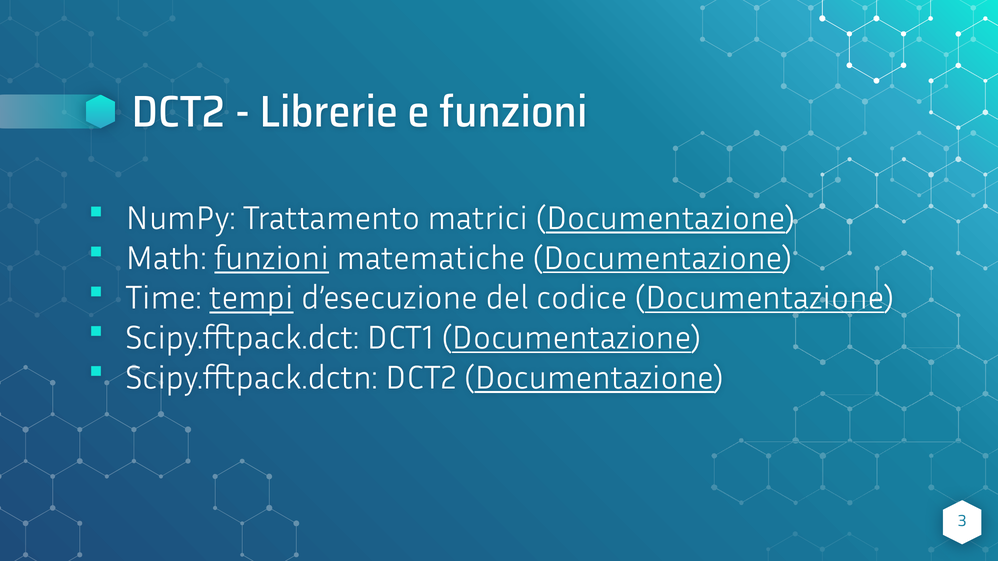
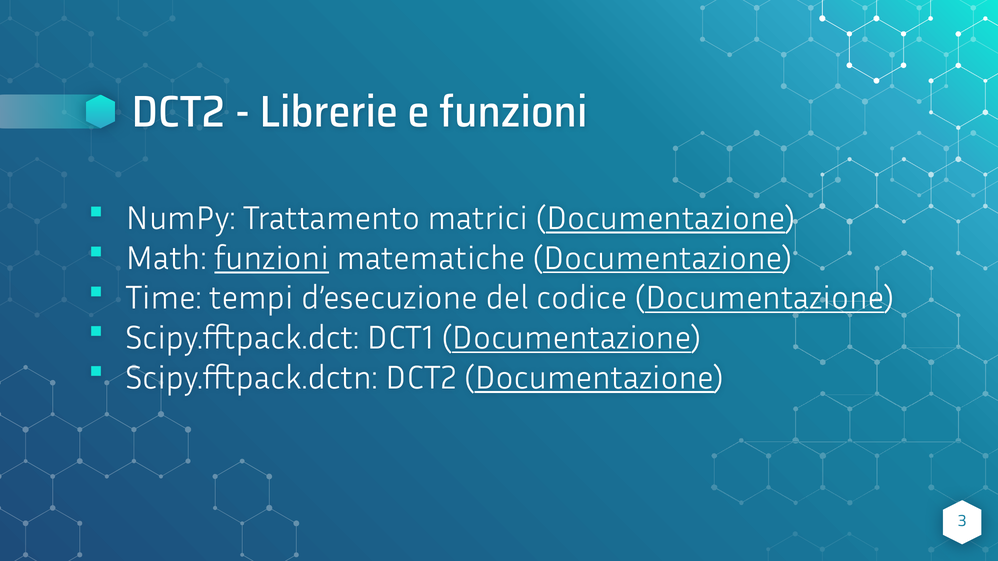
tempi underline: present -> none
